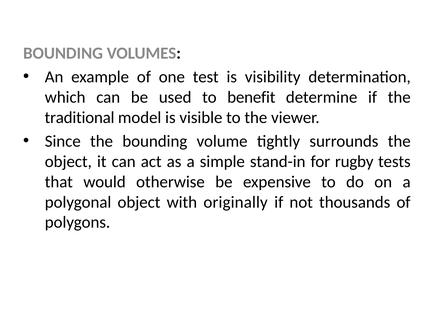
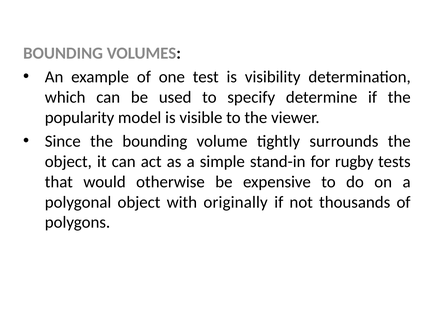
benefit: benefit -> specify
traditional: traditional -> popularity
